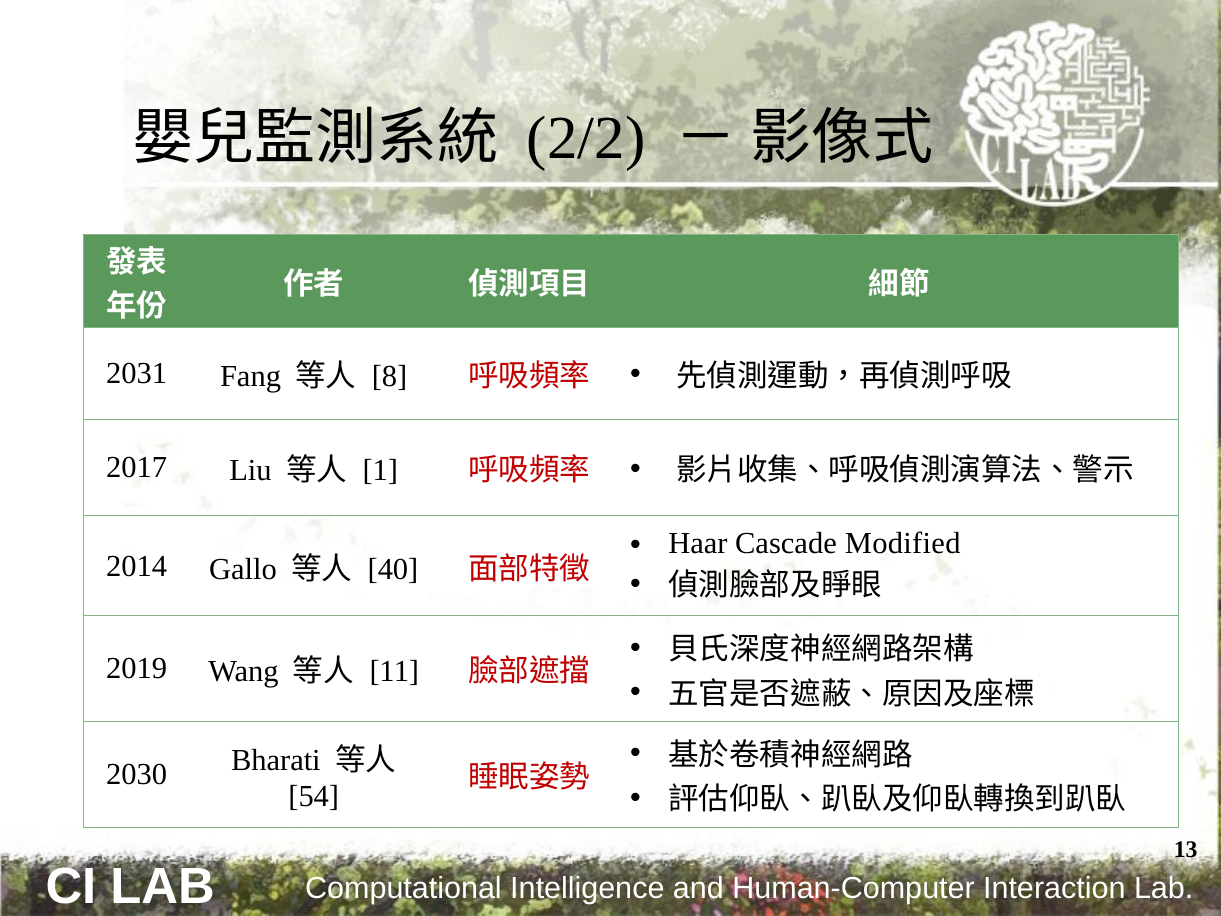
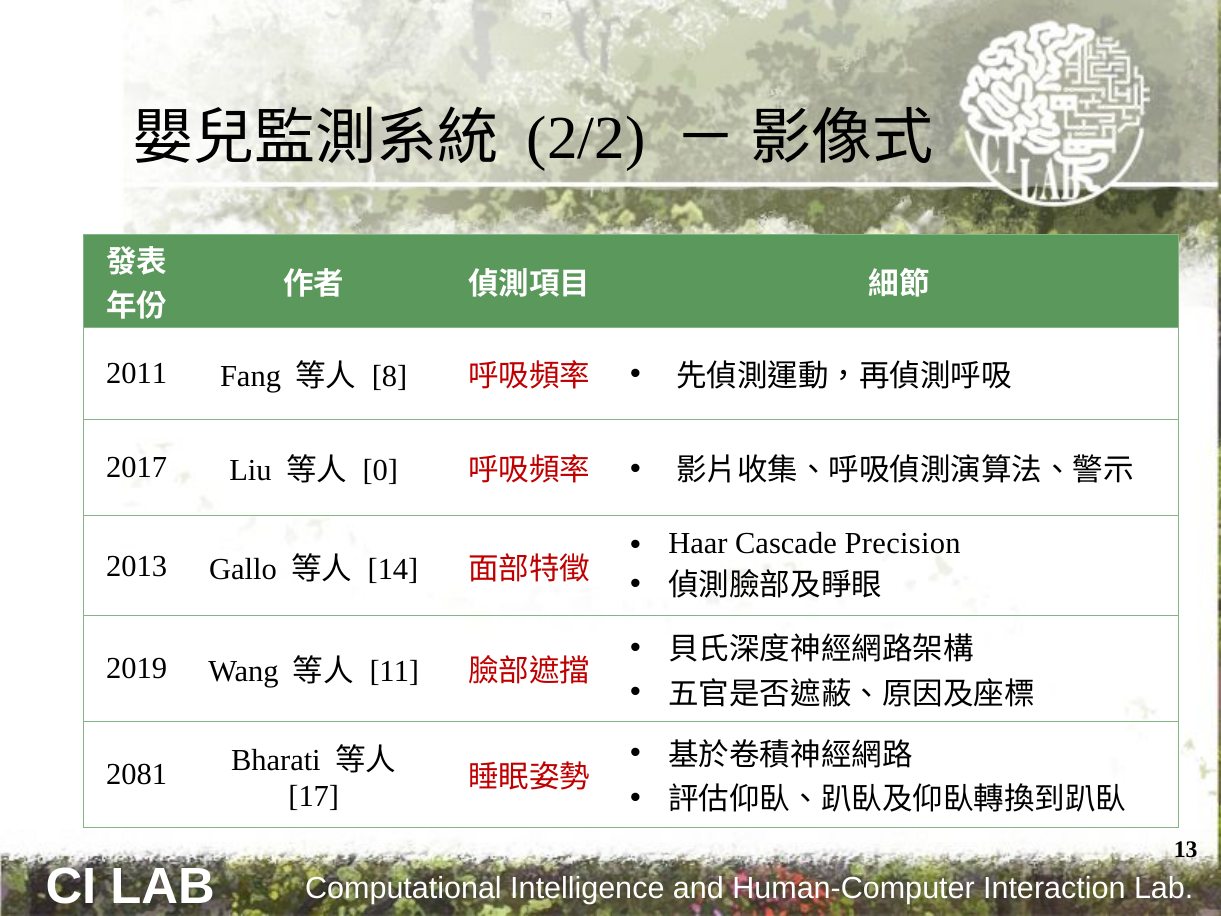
2031: 2031 -> 2011
1: 1 -> 0
Modified: Modified -> Precision
2014: 2014 -> 2013
40: 40 -> 14
2030: 2030 -> 2081
54: 54 -> 17
